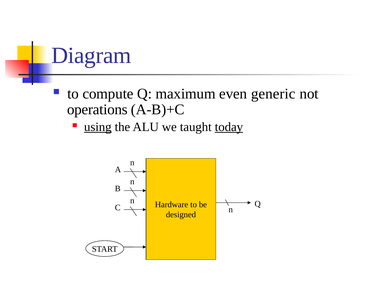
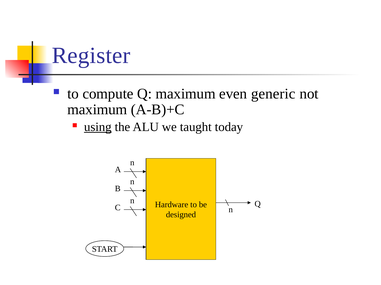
Diagram: Diagram -> Register
operations at (97, 110): operations -> maximum
today underline: present -> none
